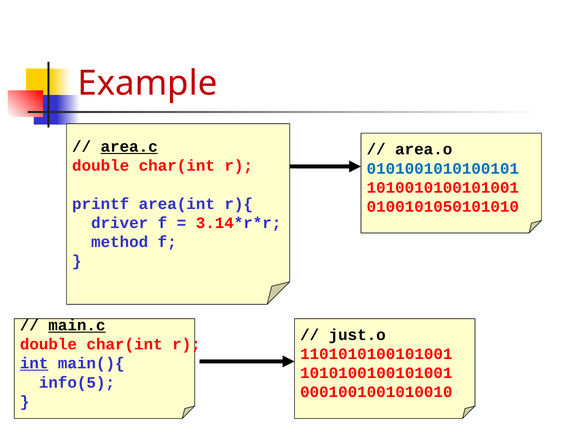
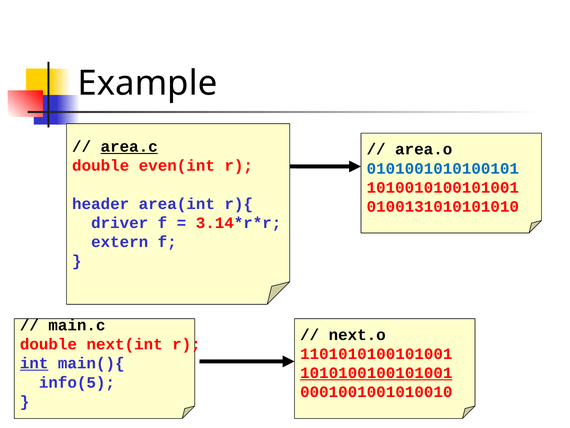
Example colour: red -> black
char(int at (177, 166): char(int -> even(int
printf: printf -> header
0100101050101010: 0100101050101010 -> 0100131010101010
method: method -> extern
main.c underline: present -> none
just.o: just.o -> next.o
char(int at (125, 344): char(int -> next(int
1010100100101001 underline: none -> present
